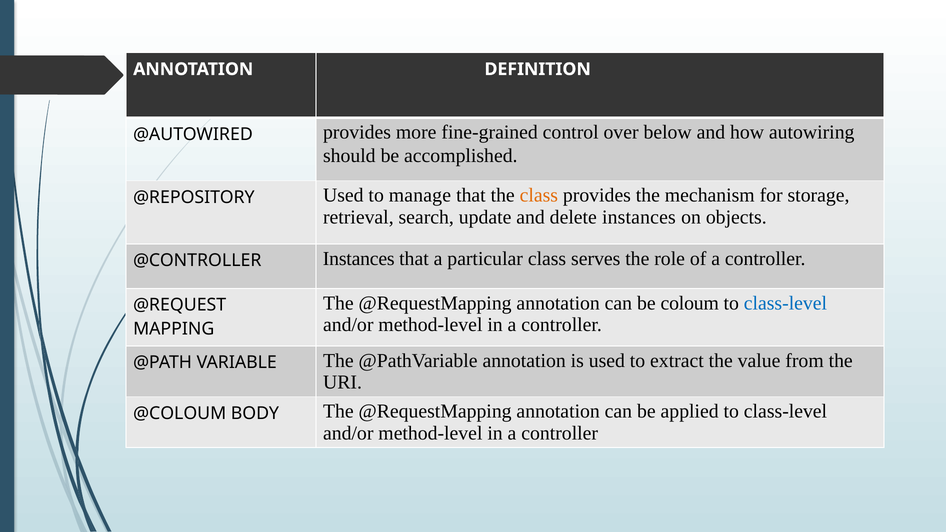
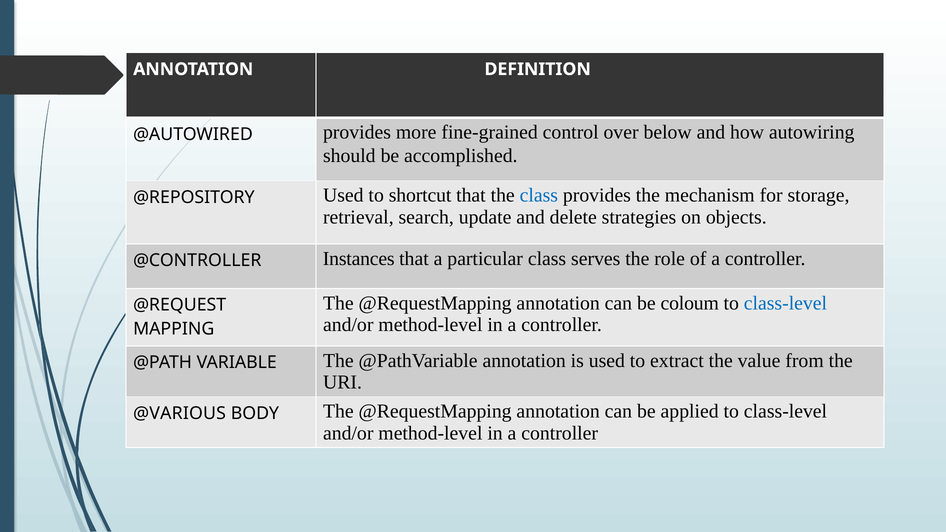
manage: manage -> shortcut
class at (539, 195) colour: orange -> blue
delete instances: instances -> strategies
@COLOUM: @COLOUM -> @VARIOUS
